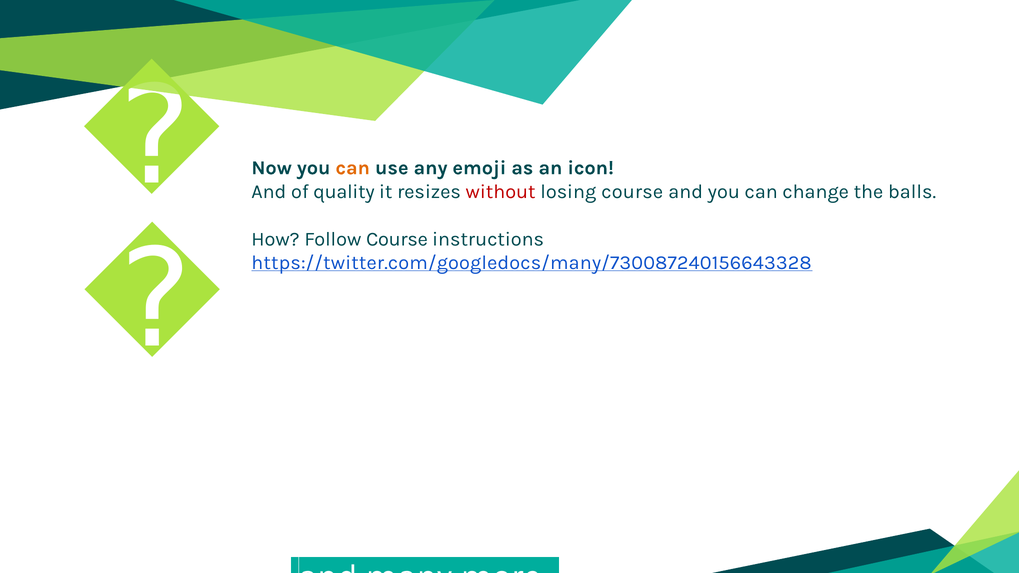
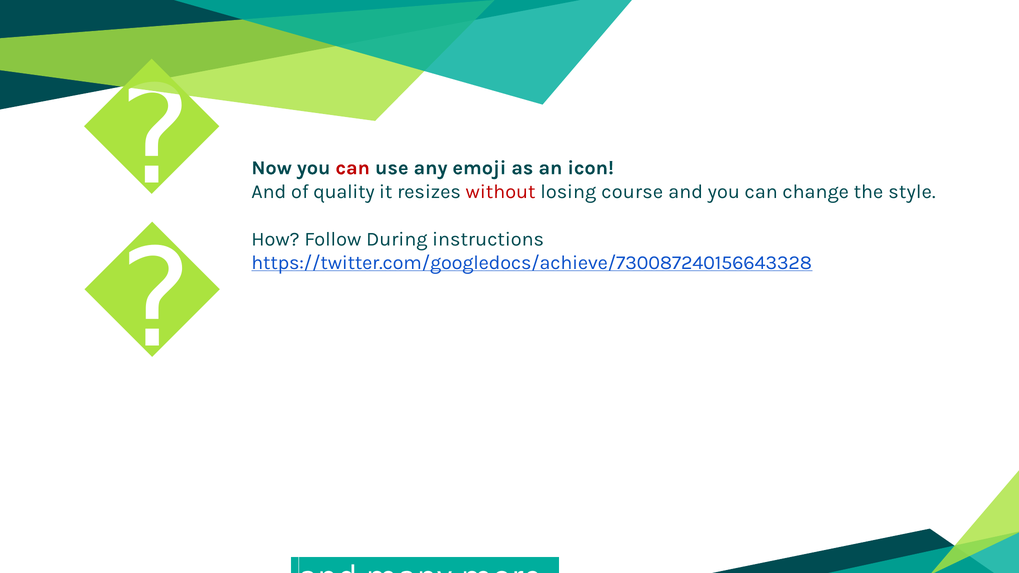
can at (353, 168) colour: orange -> red
balls: balls -> style
Follow Course: Course -> During
https://twitter.com/googledocs/many/730087240156643328: https://twitter.com/googledocs/many/730087240156643328 -> https://twitter.com/googledocs/achieve/730087240156643328
